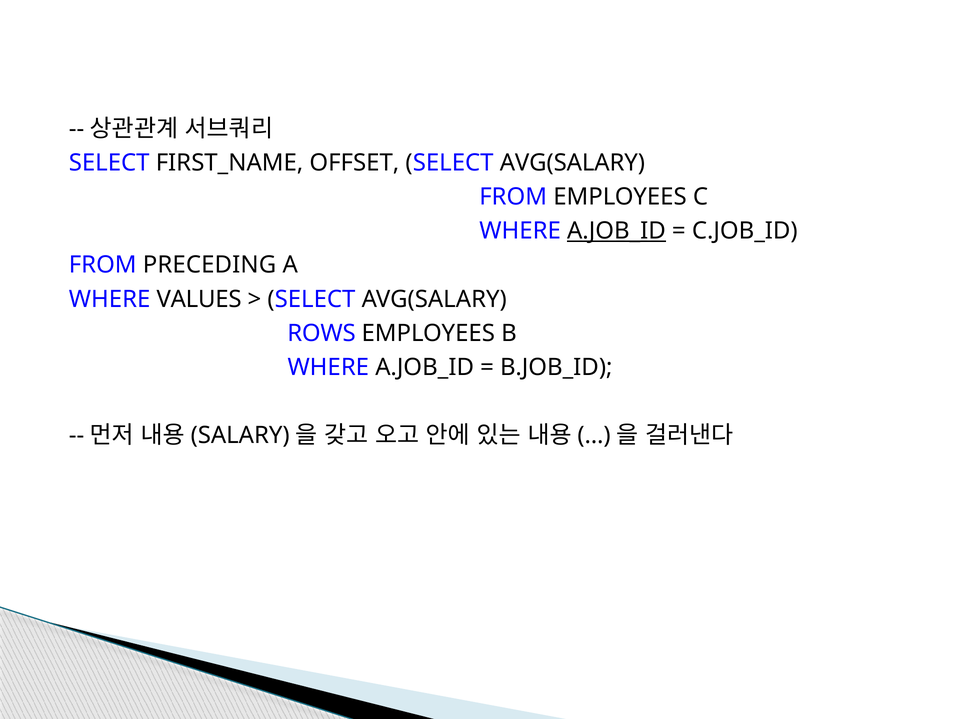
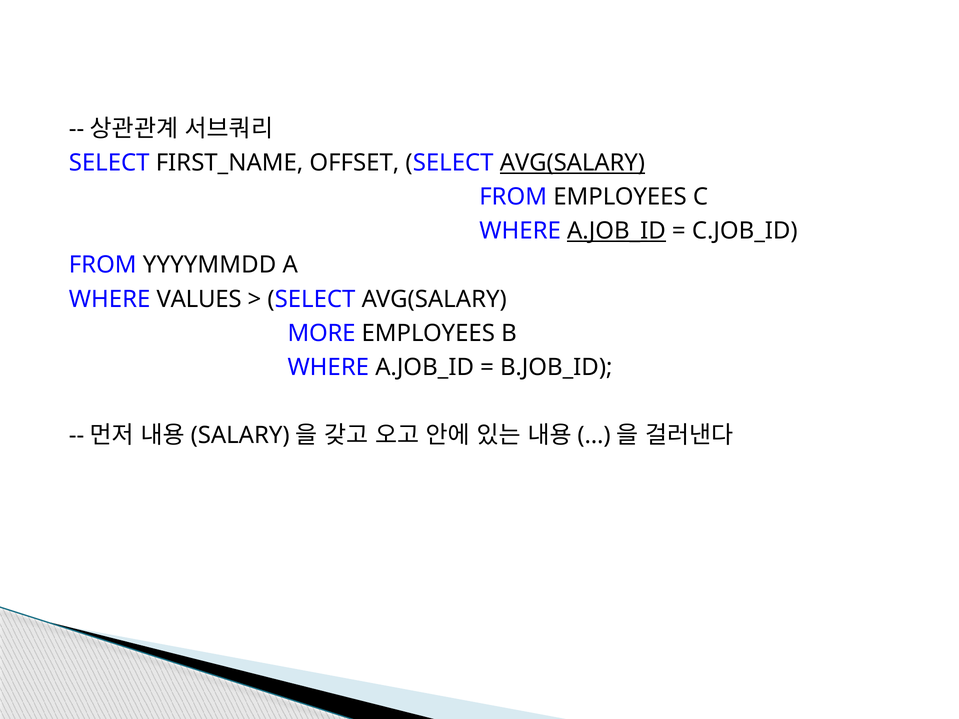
AVG(SALARY at (572, 163) underline: none -> present
PRECEDING: PRECEDING -> YYYYMMDD
ROWS: ROWS -> MORE
